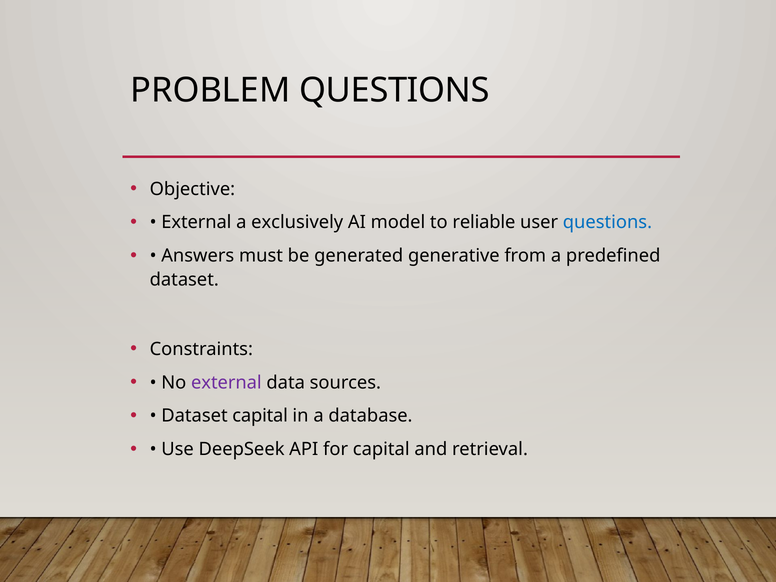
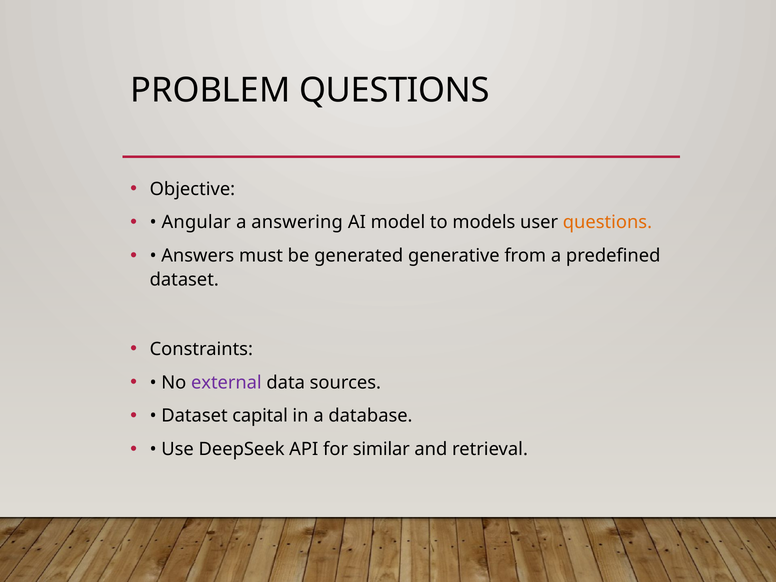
External at (196, 222): External -> Angular
exclusively: exclusively -> answering
reliable: reliable -> models
questions at (607, 222) colour: blue -> orange
for capital: capital -> similar
